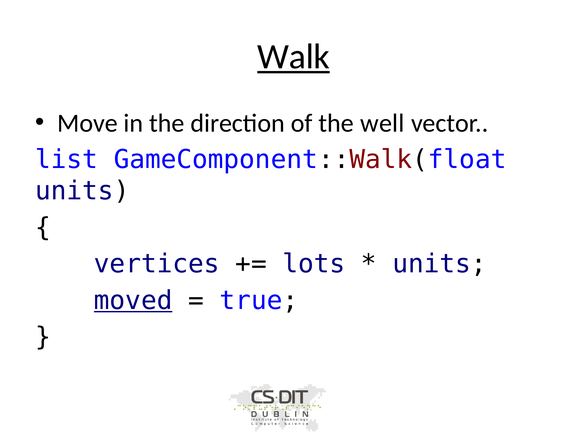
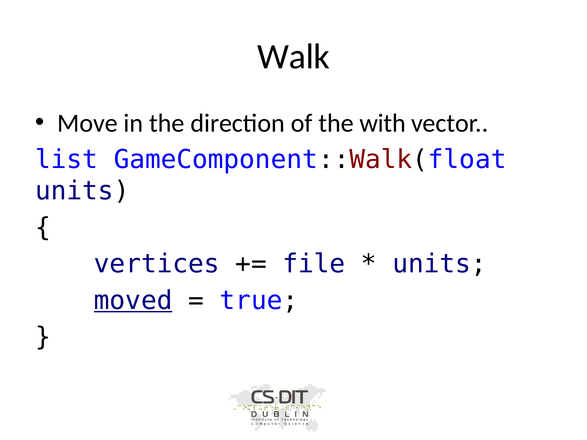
Walk underline: present -> none
well: well -> with
lots: lots -> file
